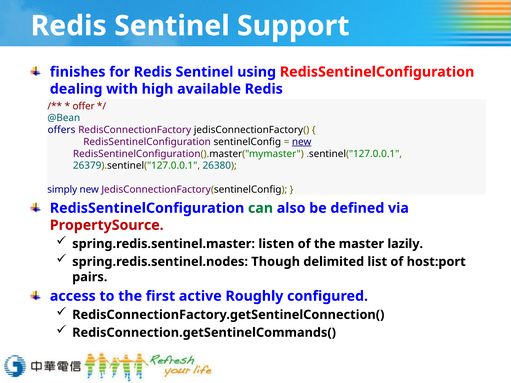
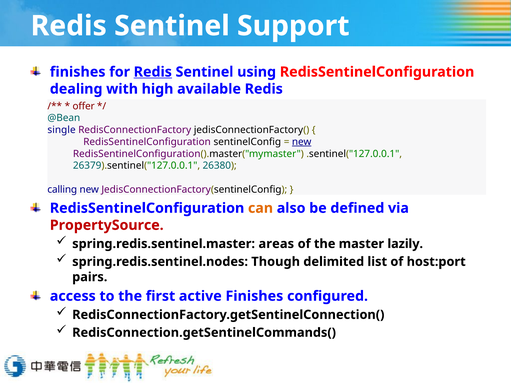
Redis at (153, 72) underline: none -> present
offers: offers -> single
simply: simply -> calling
can colour: green -> orange
listen: listen -> areas
active Roughly: Roughly -> Finishes
